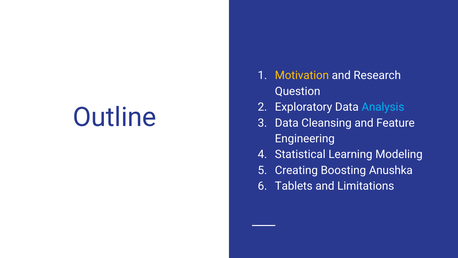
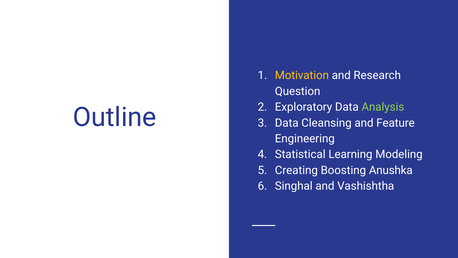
Analysis colour: light blue -> light green
Tablets: Tablets -> Singhal
Limitations: Limitations -> Vashishtha
